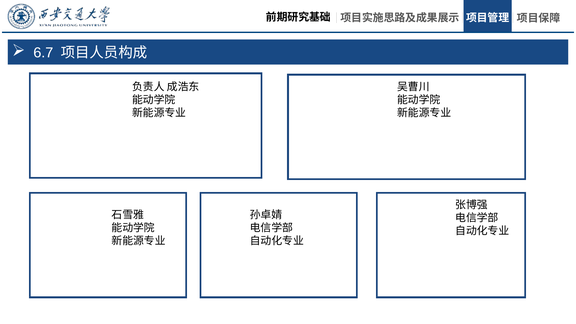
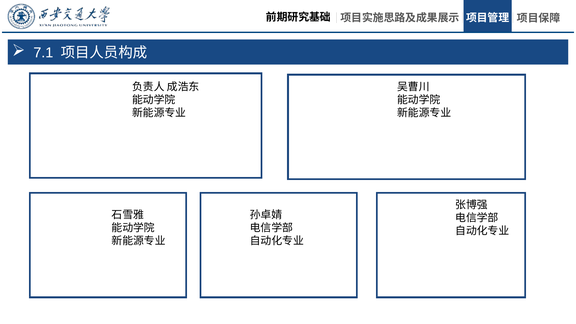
6.7: 6.7 -> 7.1
